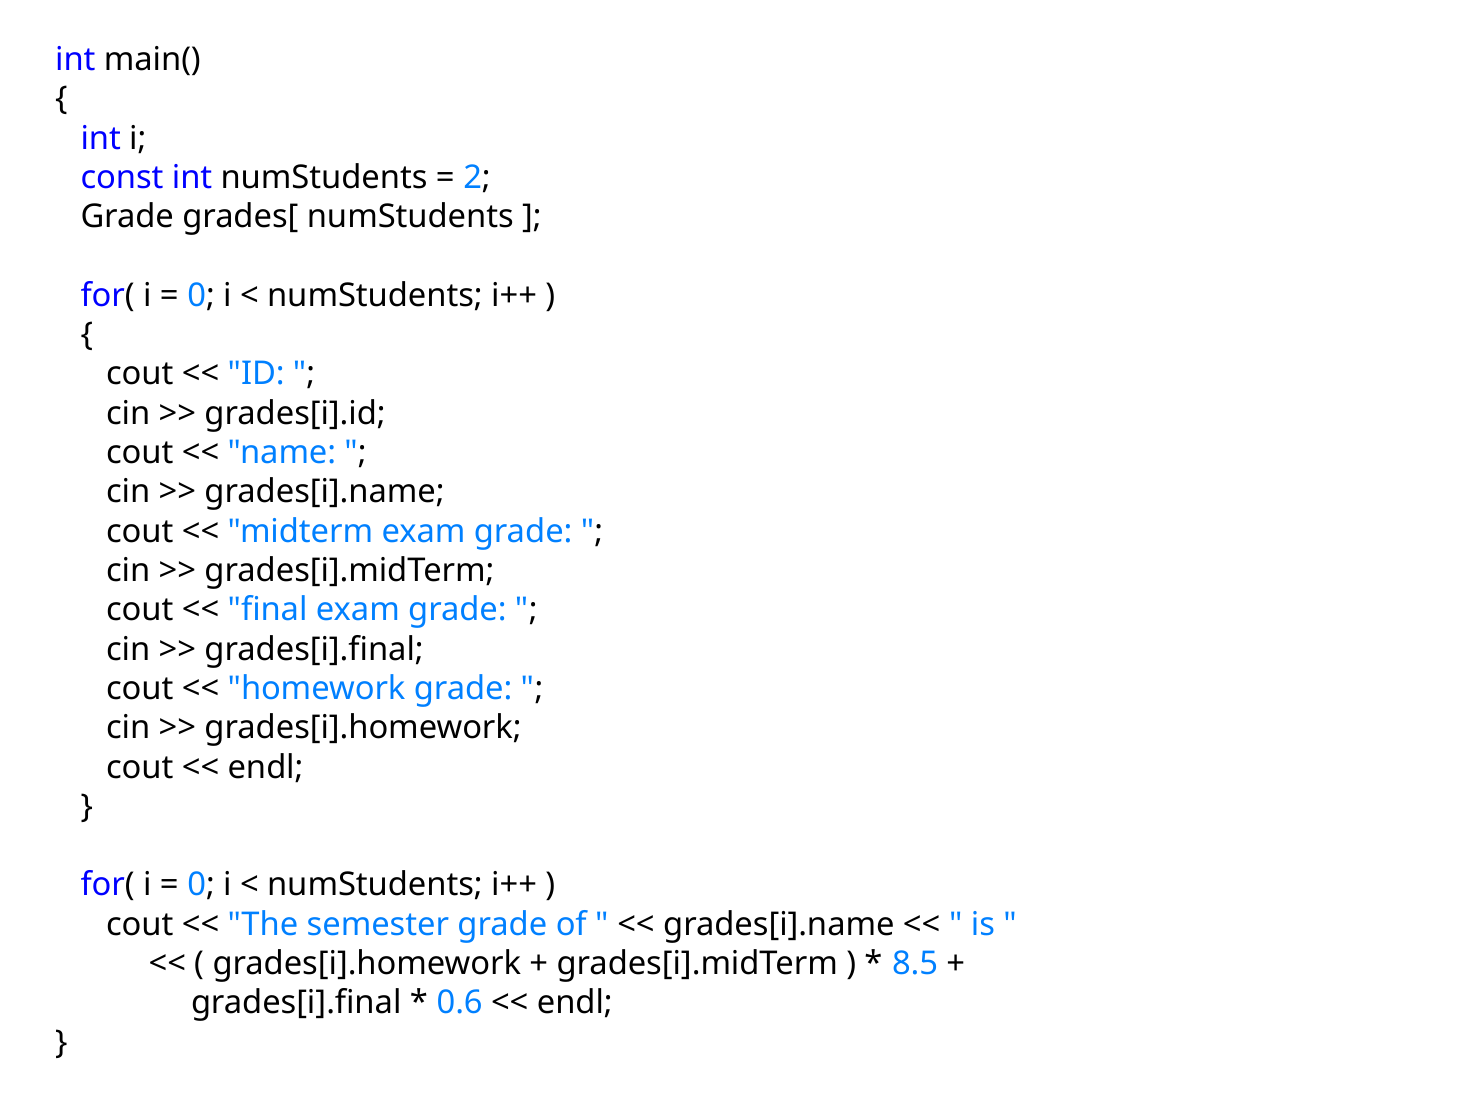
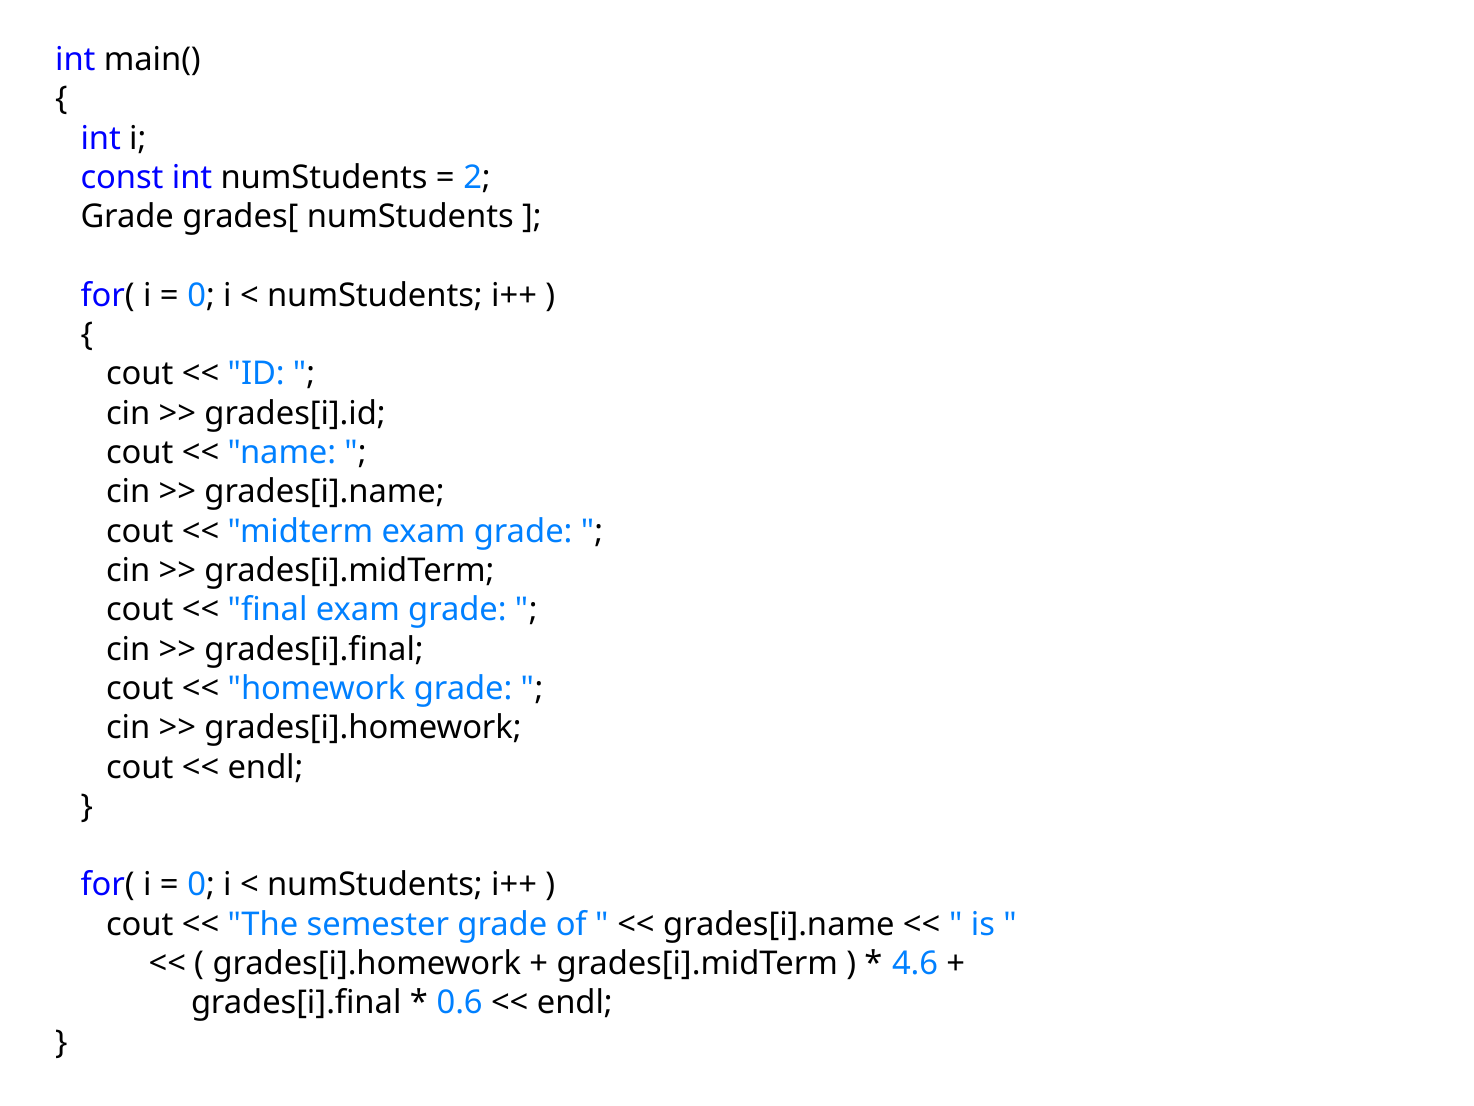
8.5: 8.5 -> 4.6
